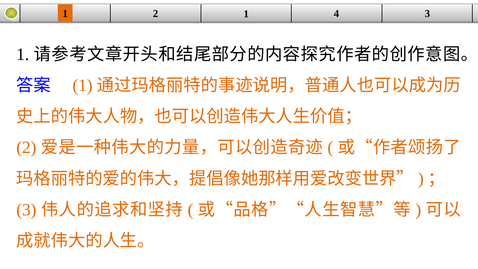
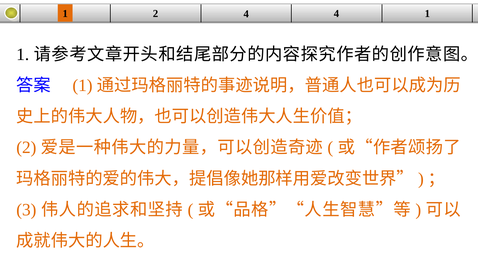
2 1: 1 -> 4
4 3: 3 -> 1
